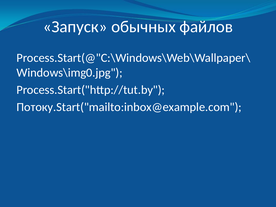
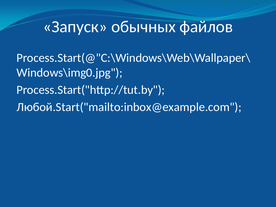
Потоку.Start("mailto:inbox@example.com: Потоку.Start("mailto:inbox@example.com -> Любой.Start("mailto:inbox@example.com
